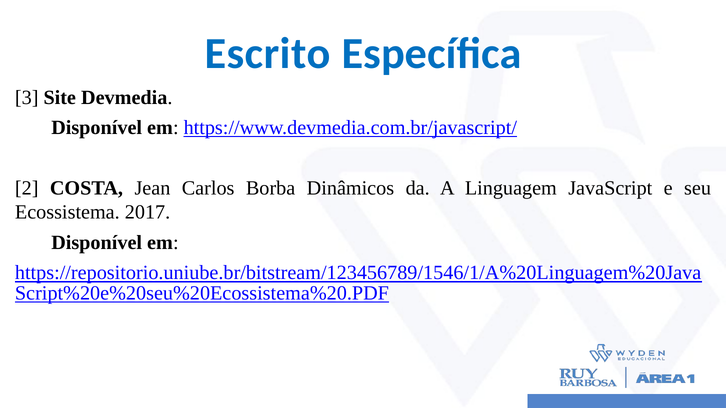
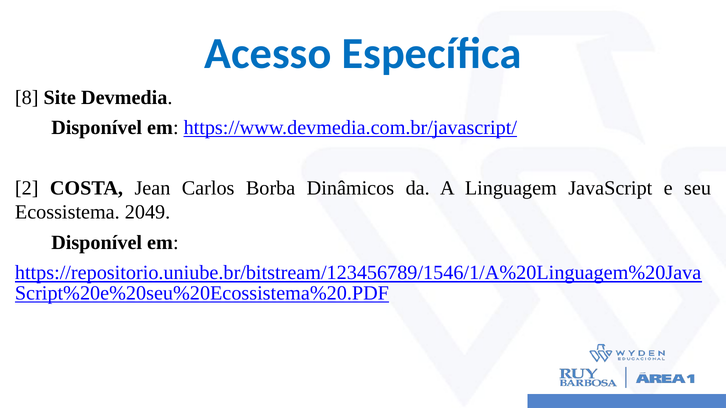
Escrito: Escrito -> Acesso
3: 3 -> 8
2017: 2017 -> 2049
